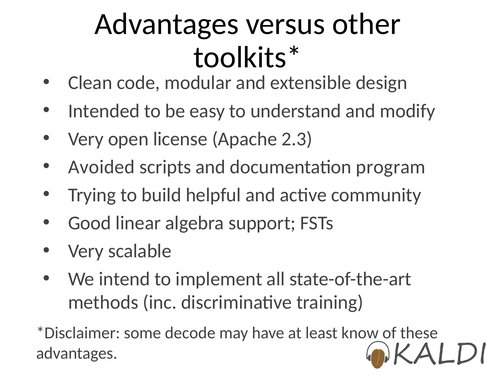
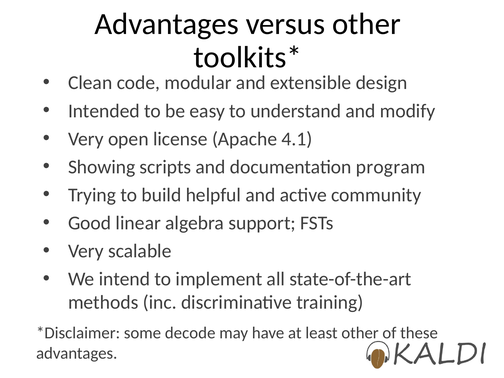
2.3: 2.3 -> 4.1
Avoided: Avoided -> Showing
least know: know -> other
